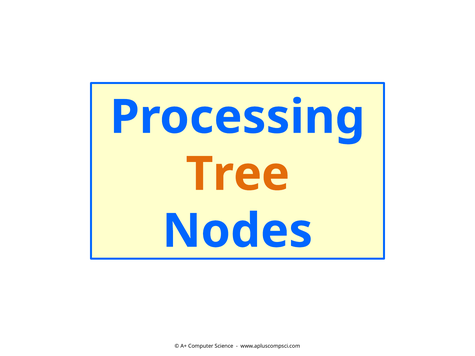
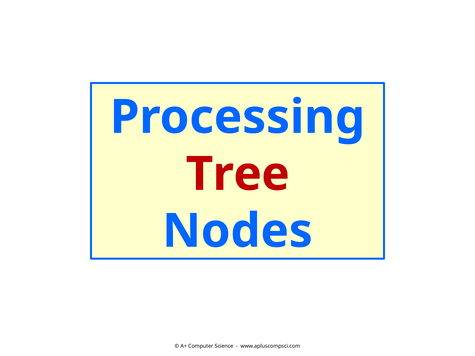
Tree colour: orange -> red
